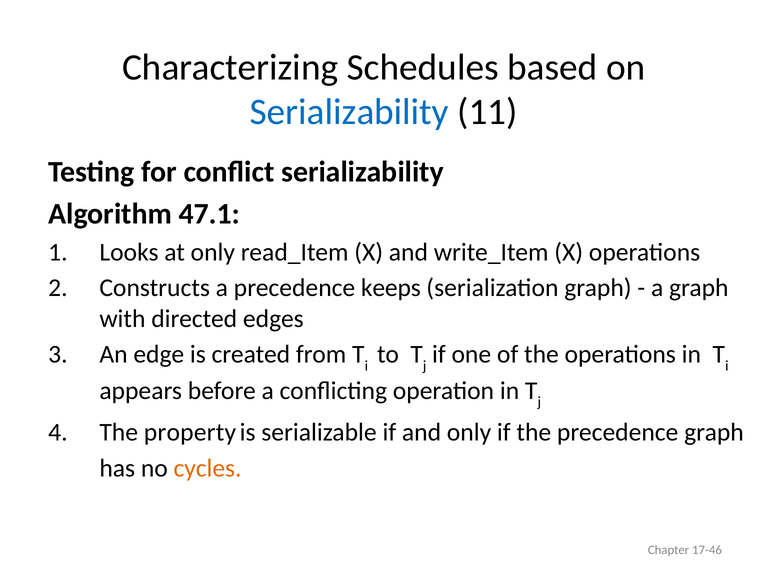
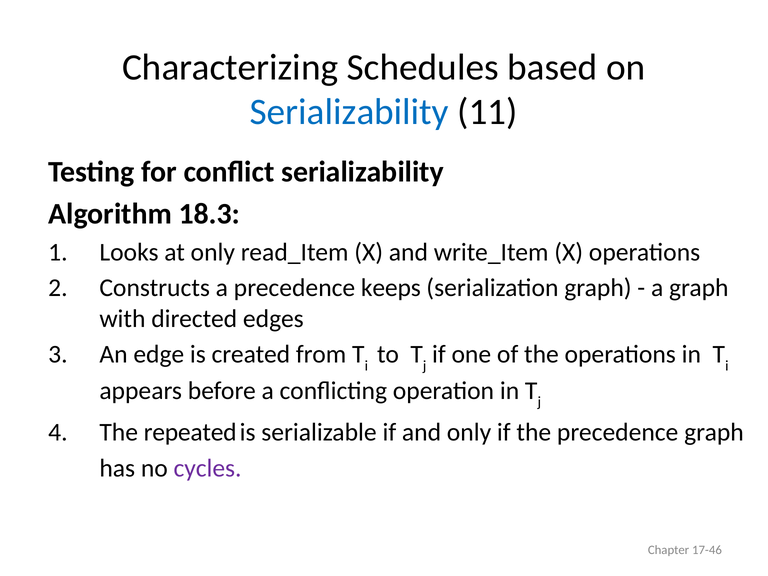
47.1: 47.1 -> 18.3
property: property -> repeated
cycles colour: orange -> purple
